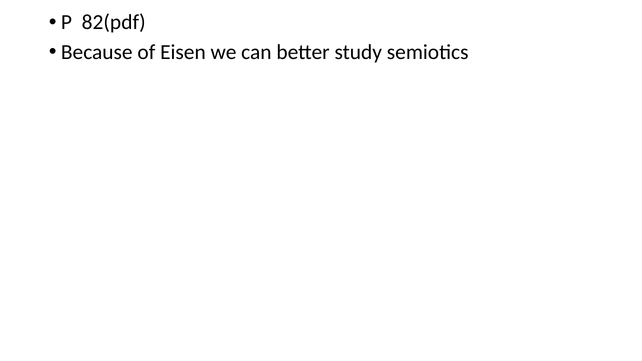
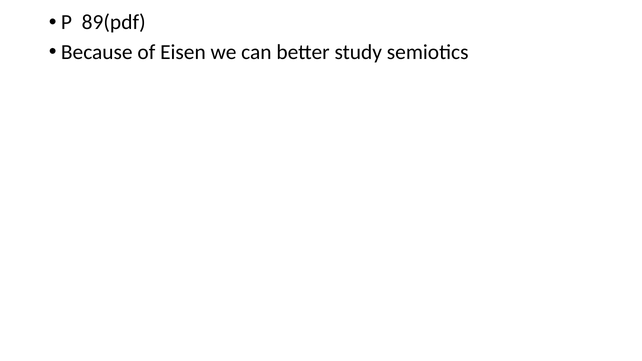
82(pdf: 82(pdf -> 89(pdf
